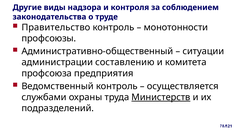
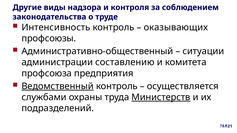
Правительство: Правительство -> Интенсивность
монотонности: монотонности -> оказывающих
Ведомственный underline: none -> present
